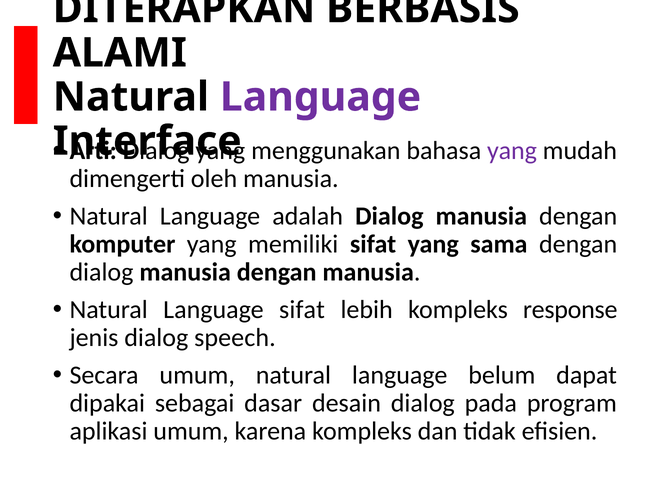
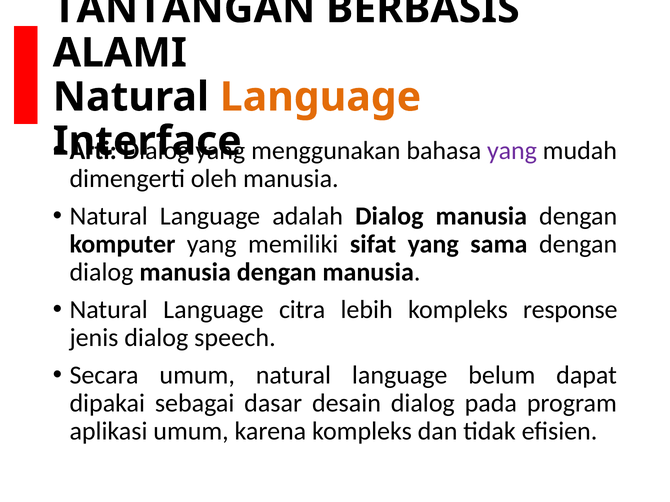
DITERAPKAN: DITERAPKAN -> TANTANGAN
Language at (320, 97) colour: purple -> orange
Language sifat: sifat -> citra
